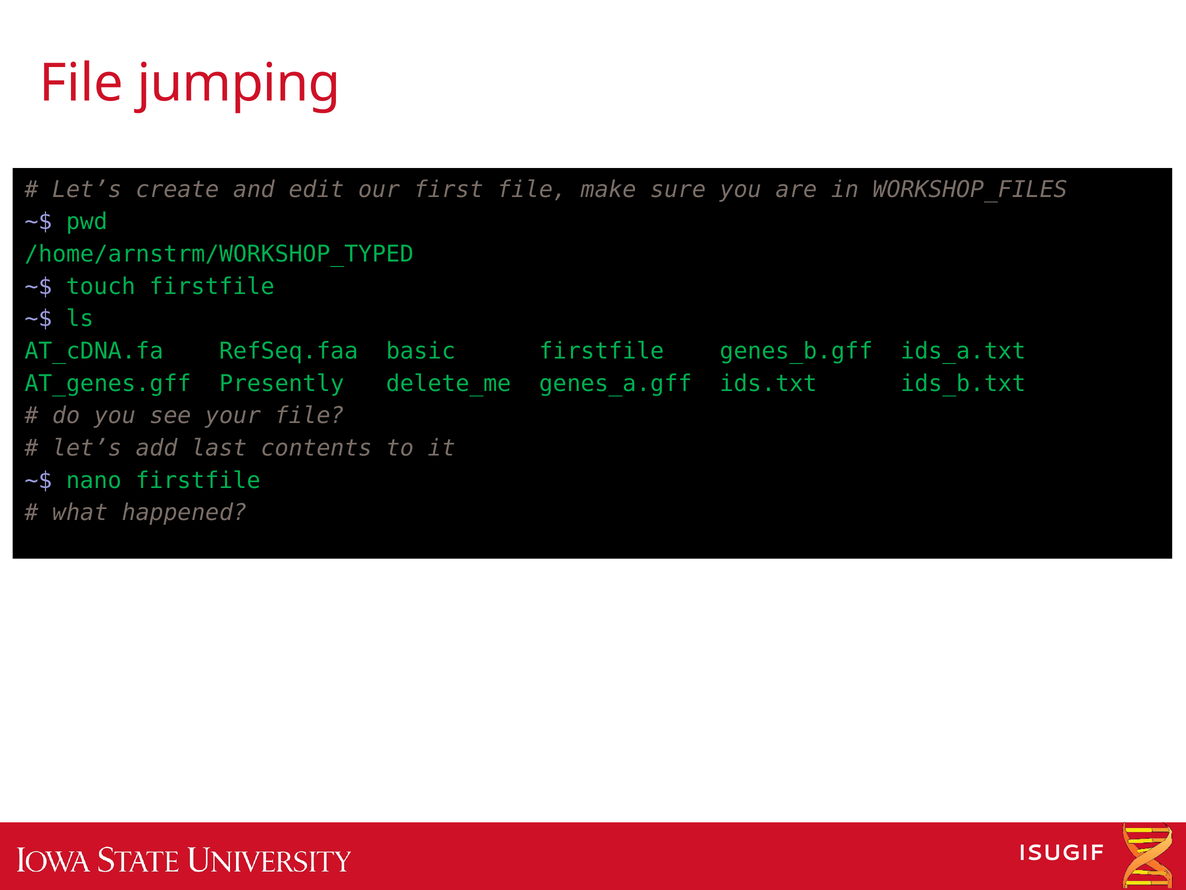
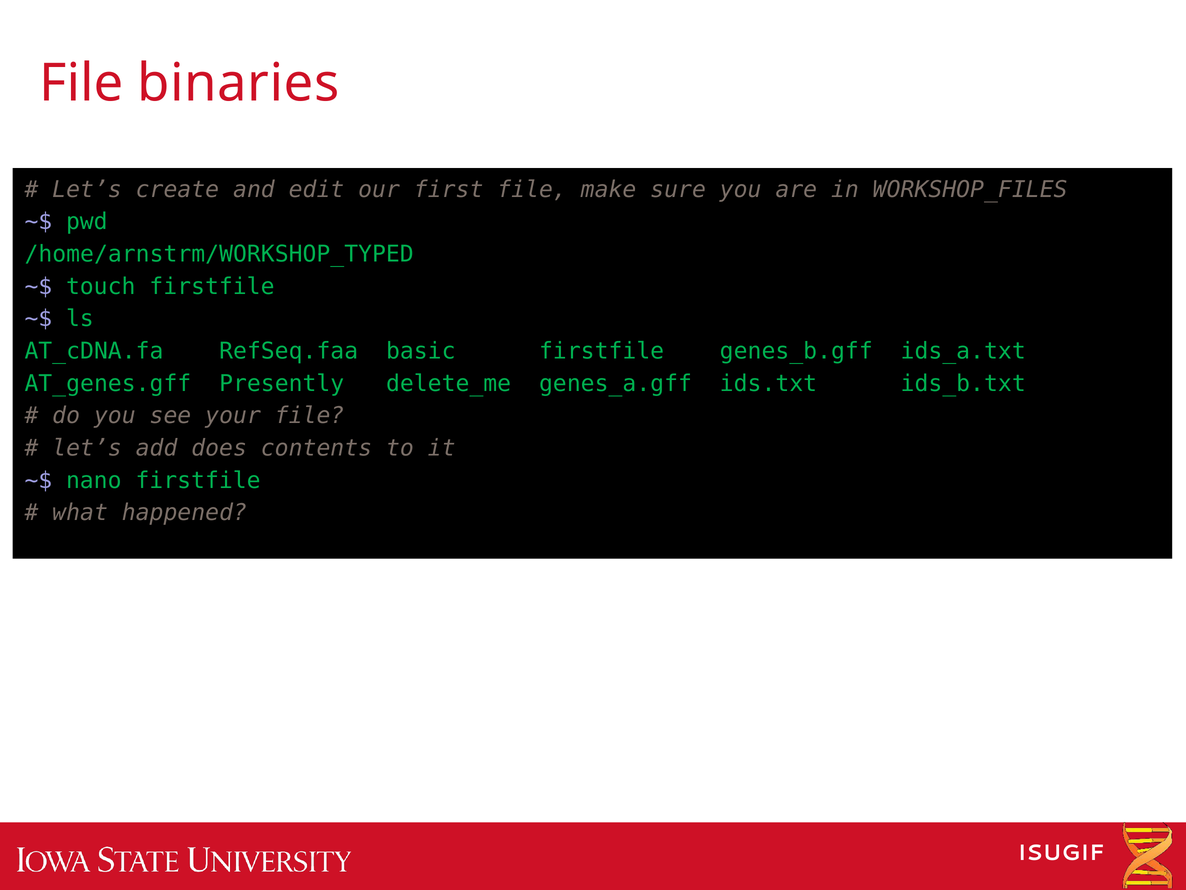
jumping: jumping -> binaries
last: last -> does
